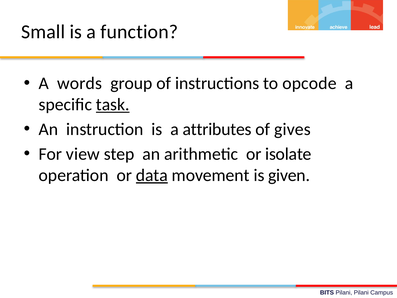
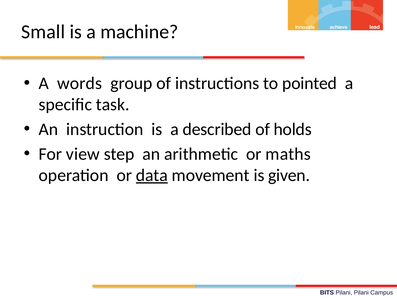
function: function -> machine
opcode: opcode -> pointed
task underline: present -> none
attributes: attributes -> described
gives: gives -> holds
isolate: isolate -> maths
